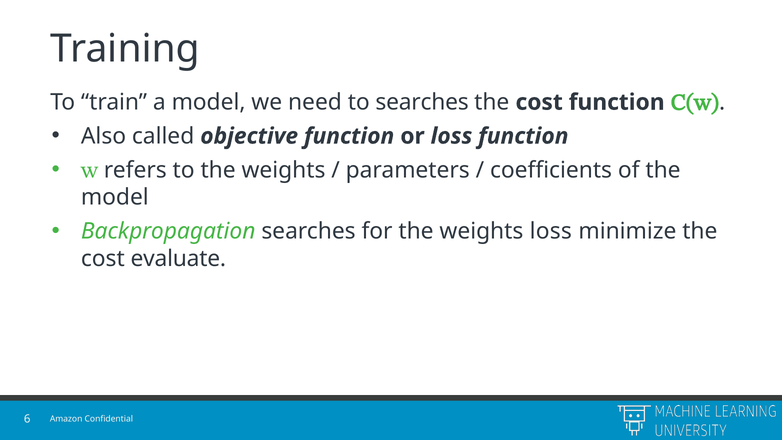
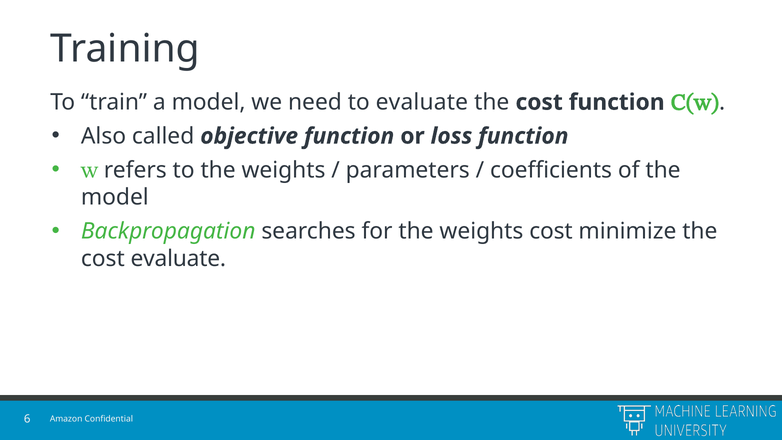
to searches: searches -> evaluate
weights loss: loss -> cost
